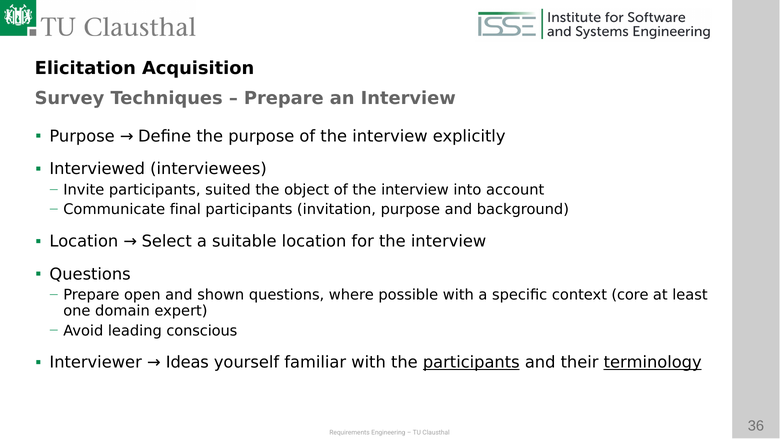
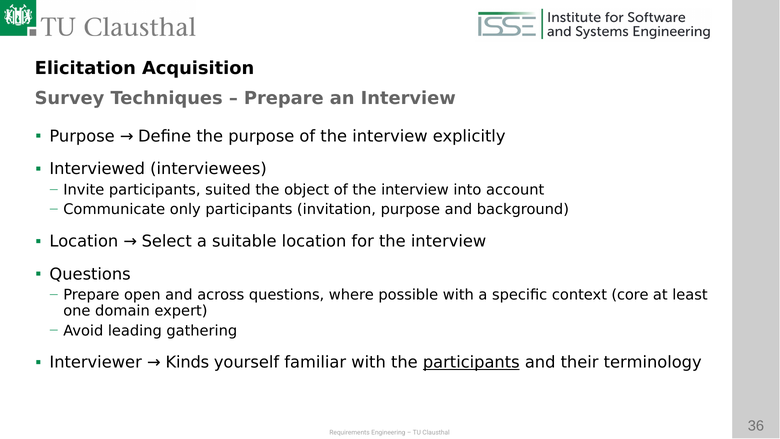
final: final -> only
shown: shown -> across
conscious: conscious -> gathering
Ideas: Ideas -> Kinds
terminology underline: present -> none
